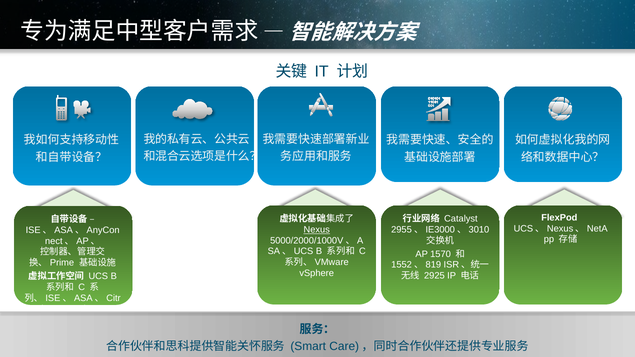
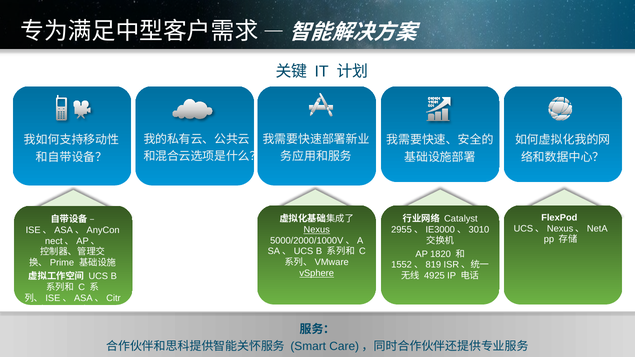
1570: 1570 -> 1820
vSphere underline: none -> present
2925: 2925 -> 4925
